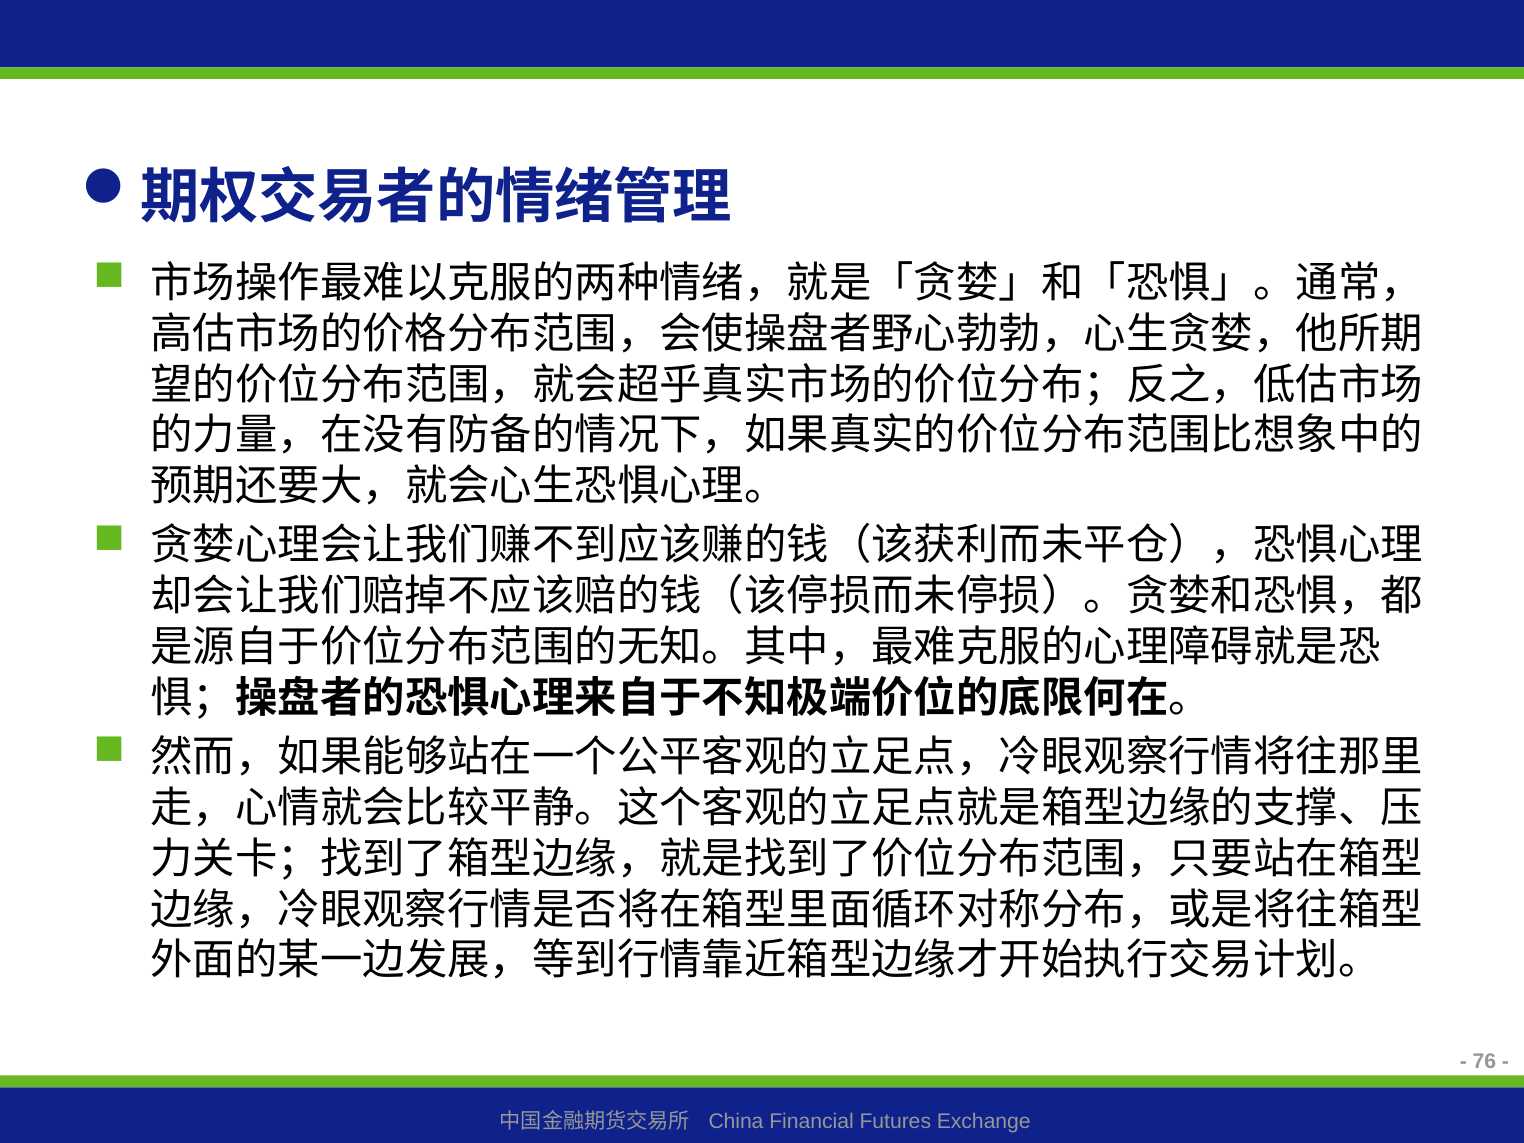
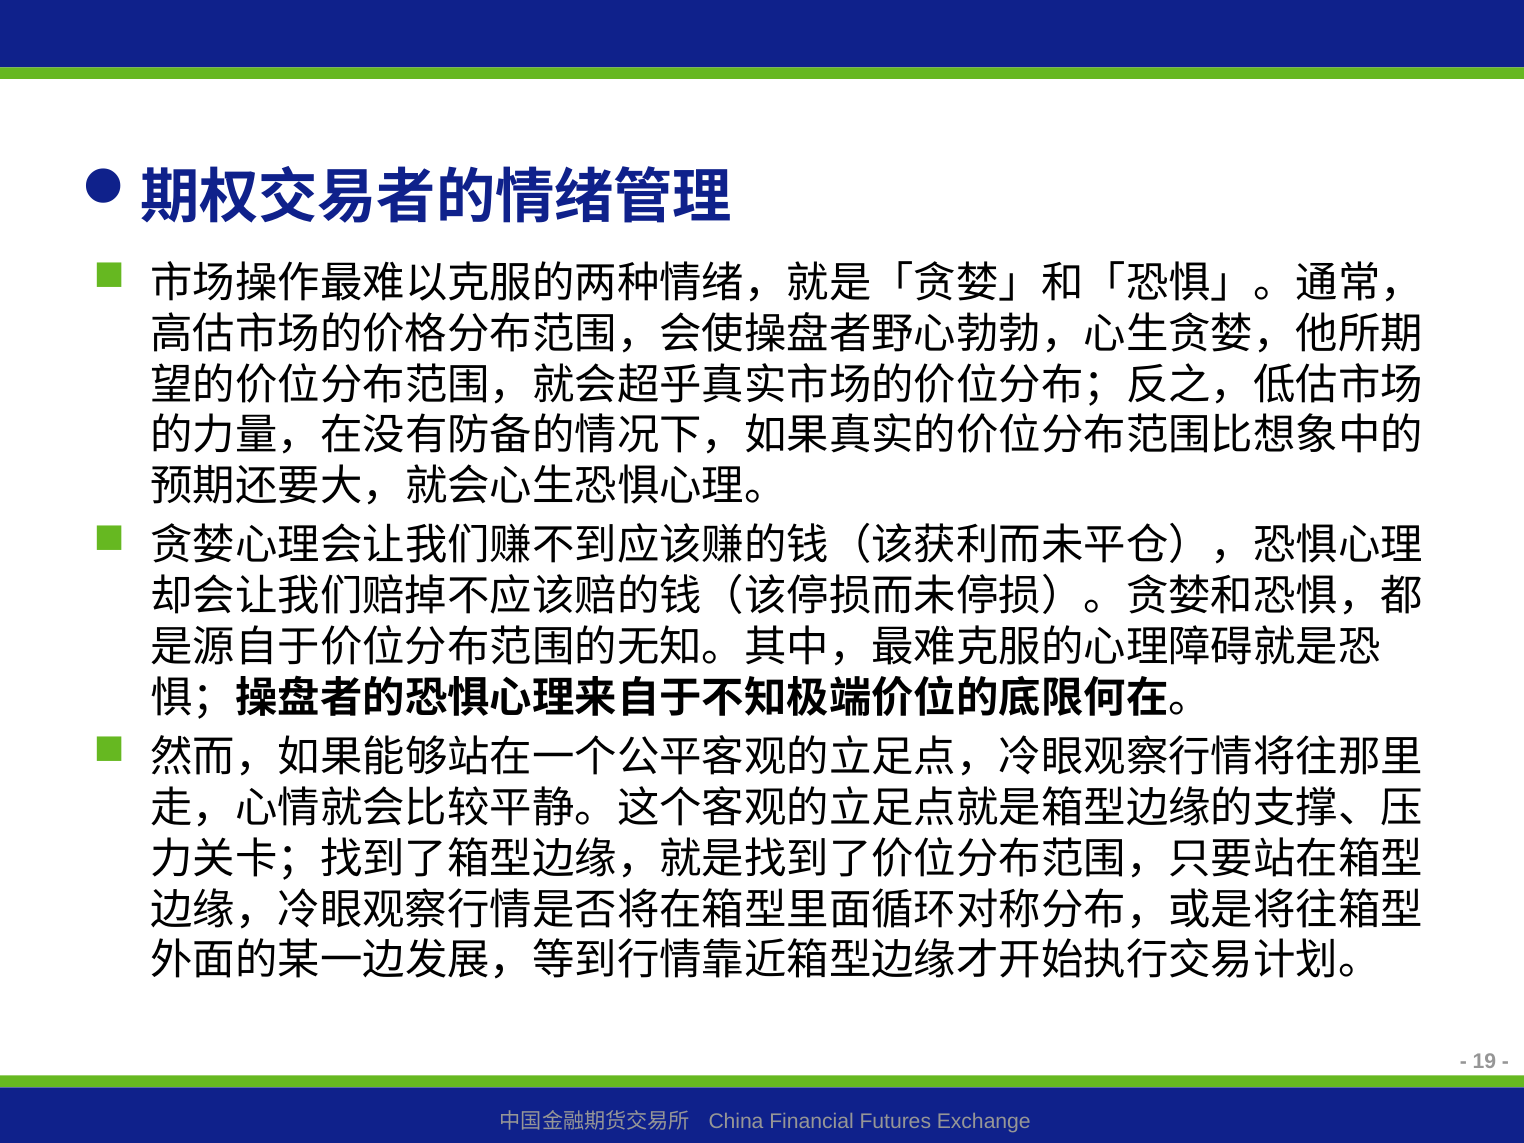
76: 76 -> 19
